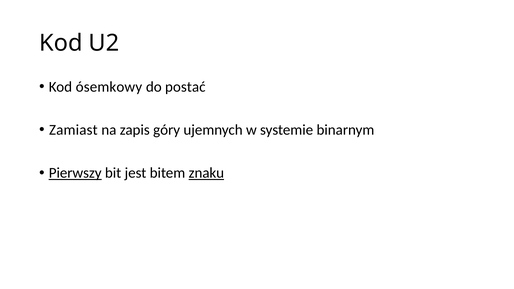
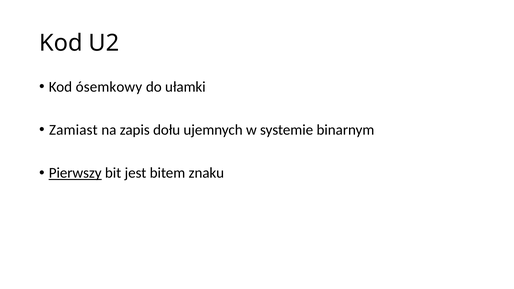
postać: postać -> ułamki
góry: góry -> dołu
znaku underline: present -> none
